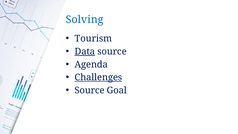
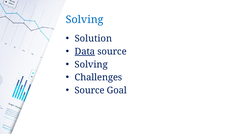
Tourism: Tourism -> Solution
Agenda at (91, 64): Agenda -> Solving
Challenges underline: present -> none
